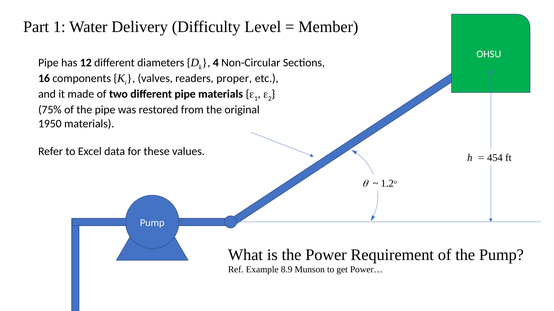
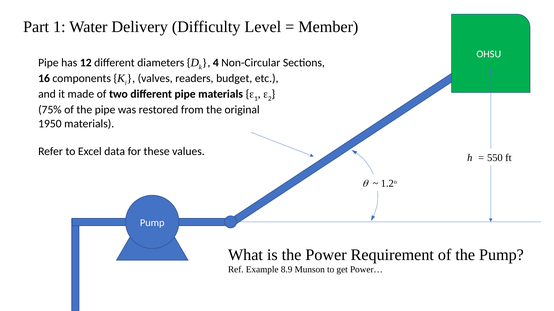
proper: proper -> budget
454: 454 -> 550
